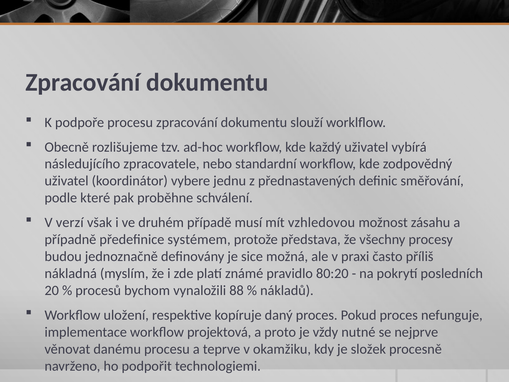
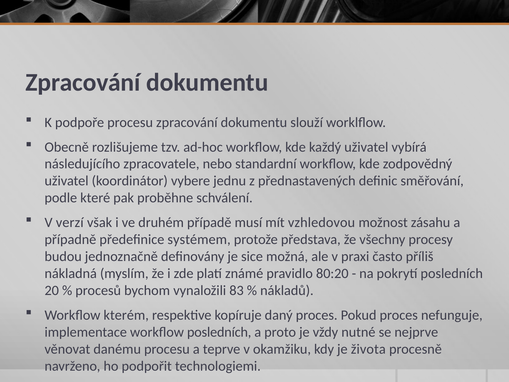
88: 88 -> 83
uložení: uložení -> kterém
workflow projektová: projektová -> posledních
složek: složek -> života
